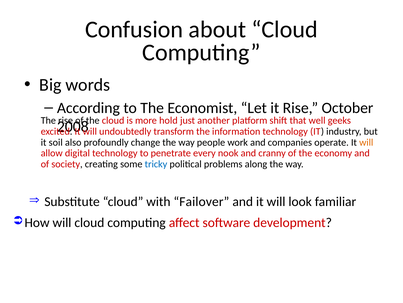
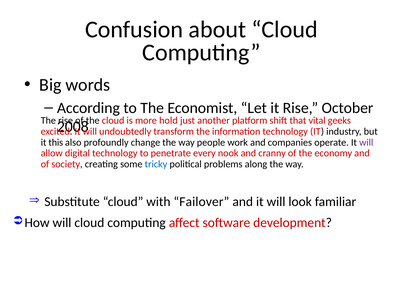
well: well -> vital
soil: soil -> this
will at (366, 142) colour: orange -> purple
